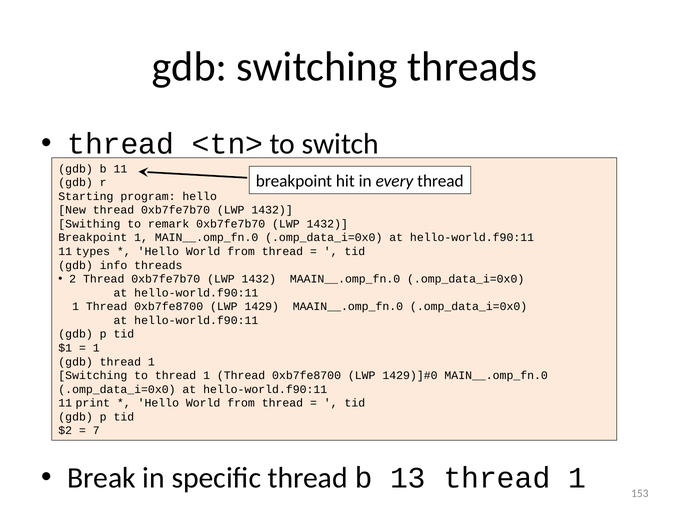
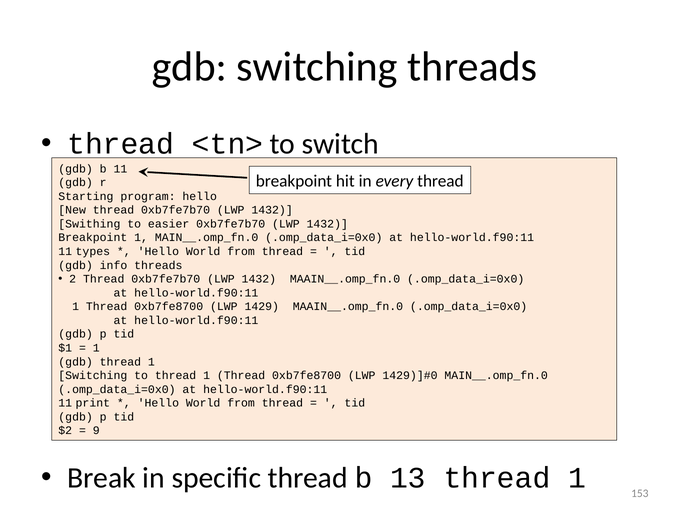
remark: remark -> easier
7: 7 -> 9
